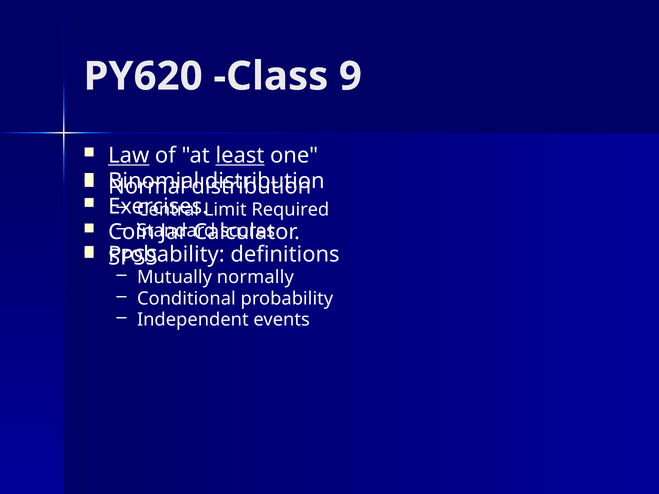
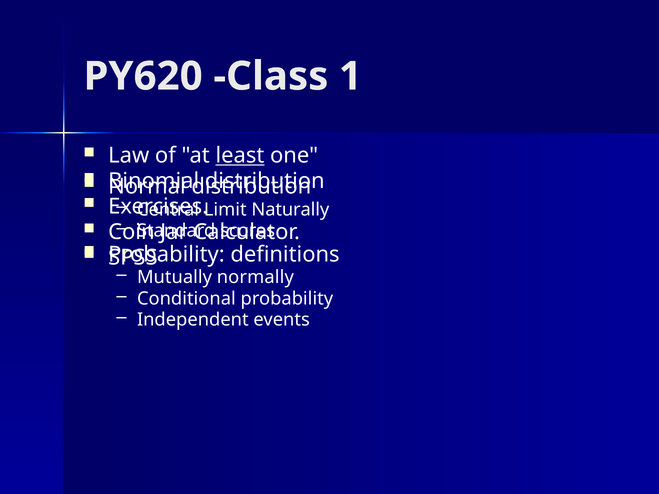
9: 9 -> 1
Law underline: present -> none
Required: Required -> Naturally
